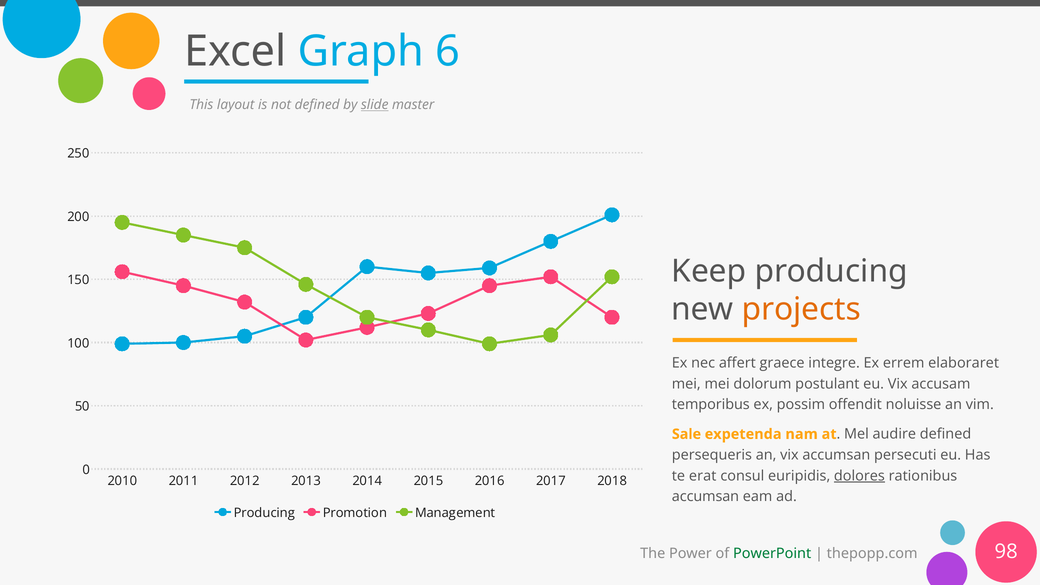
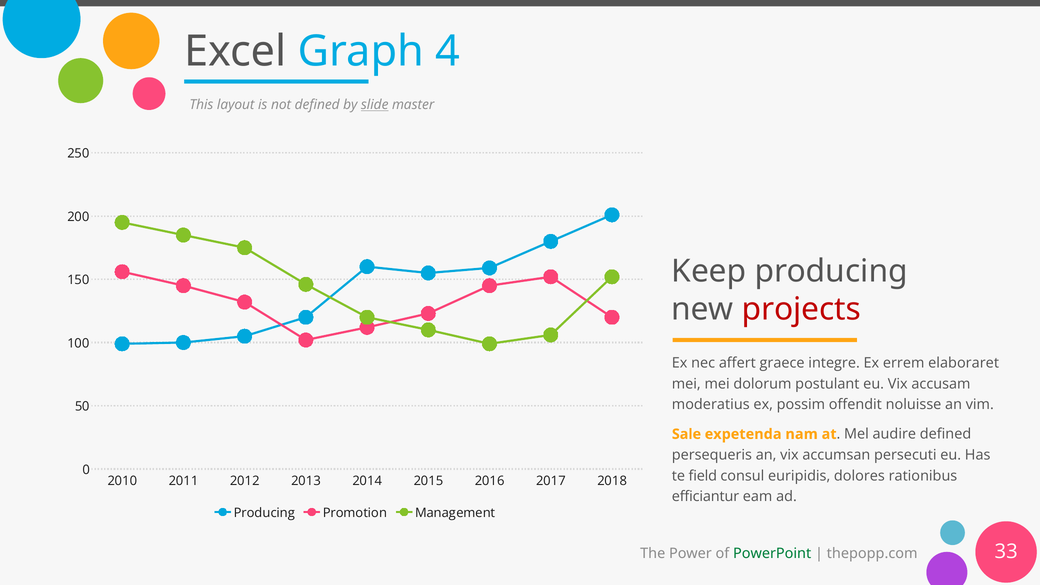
6: 6 -> 4
projects colour: orange -> red
temporibus: temporibus -> moderatius
erat: erat -> field
dolores underline: present -> none
accumsan at (705, 497): accumsan -> efficiantur
98: 98 -> 33
